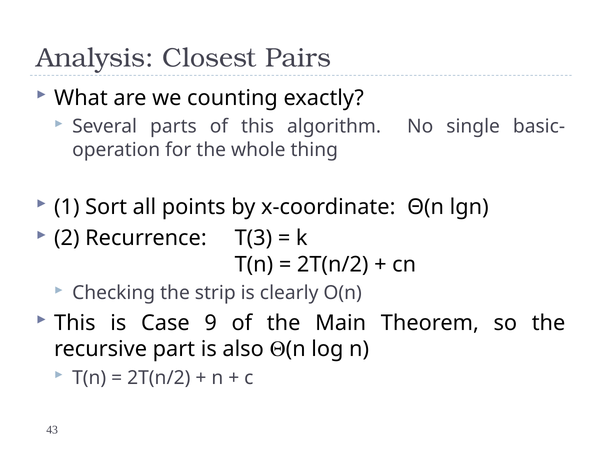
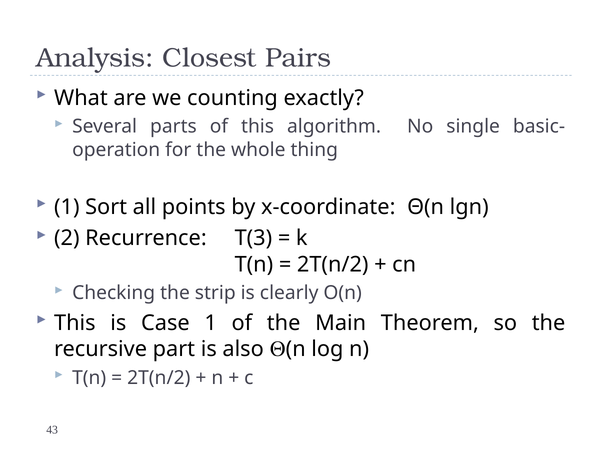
Case 9: 9 -> 1
